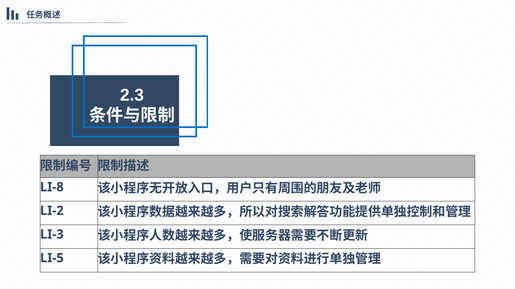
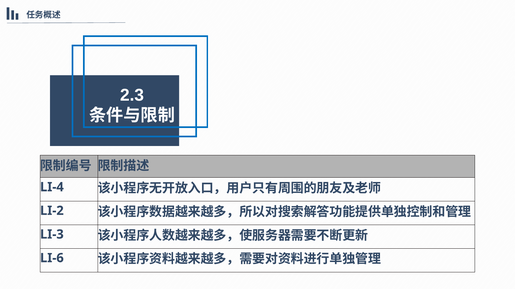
LI-8: LI-8 -> LI-4
LI-5: LI-5 -> LI-6
